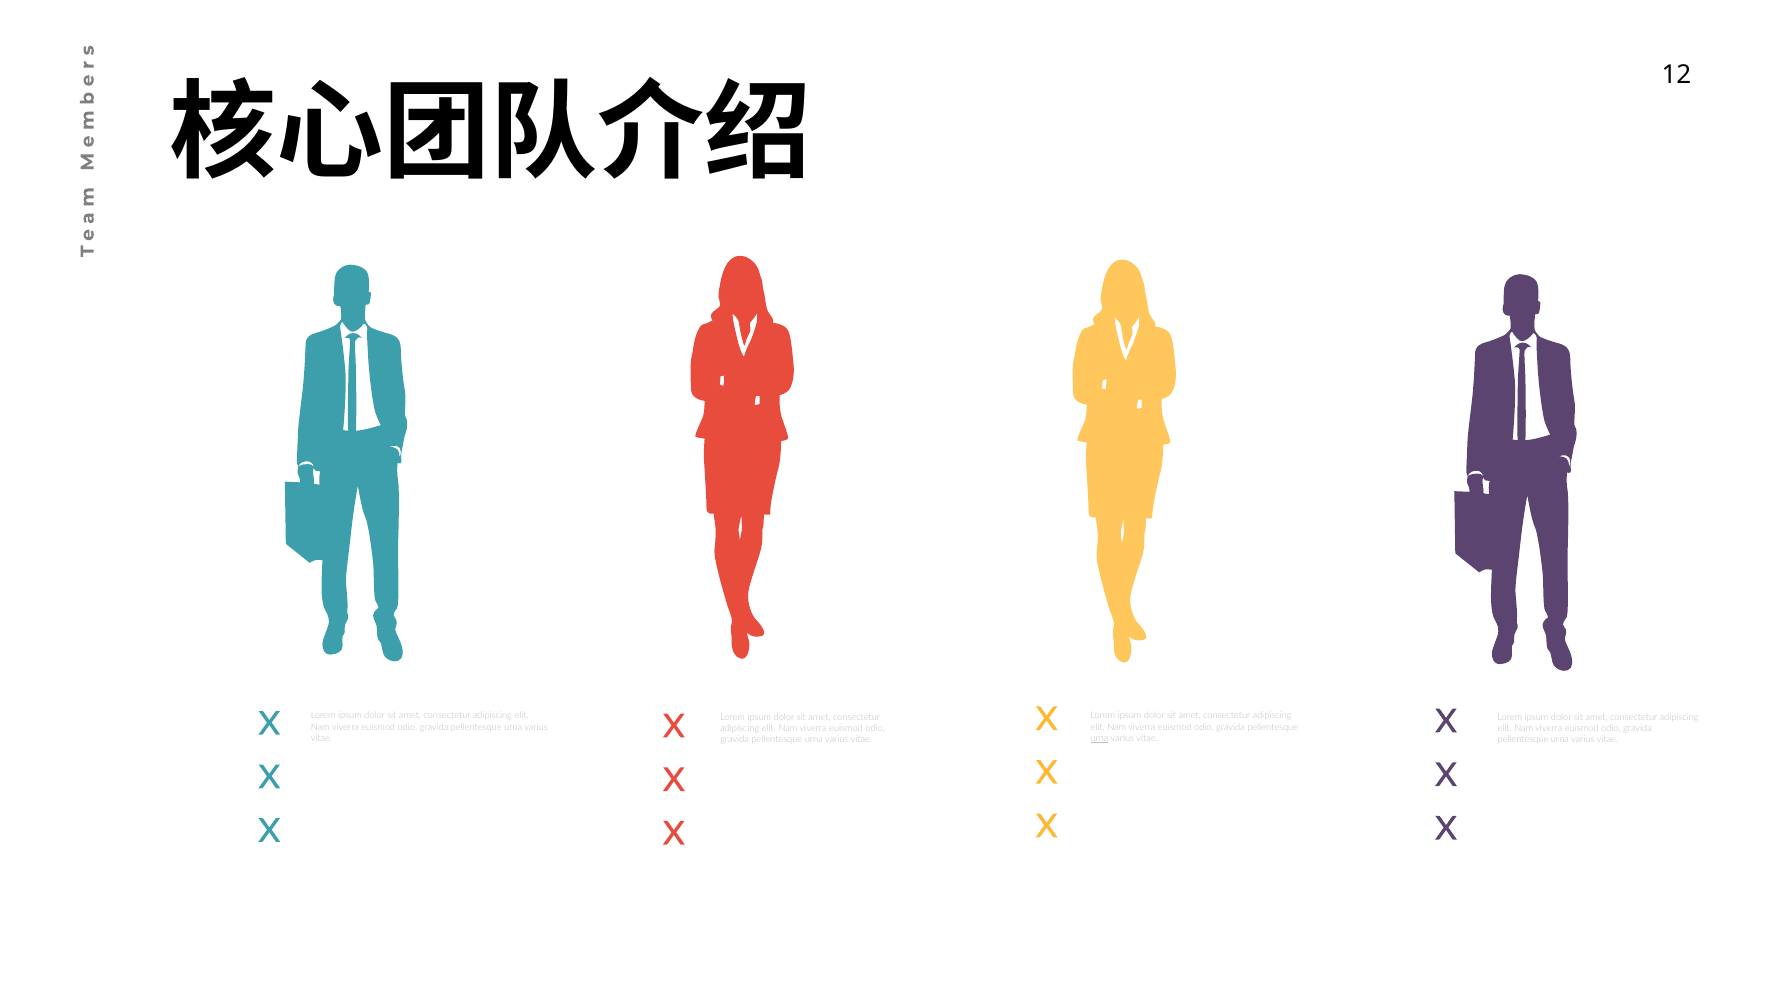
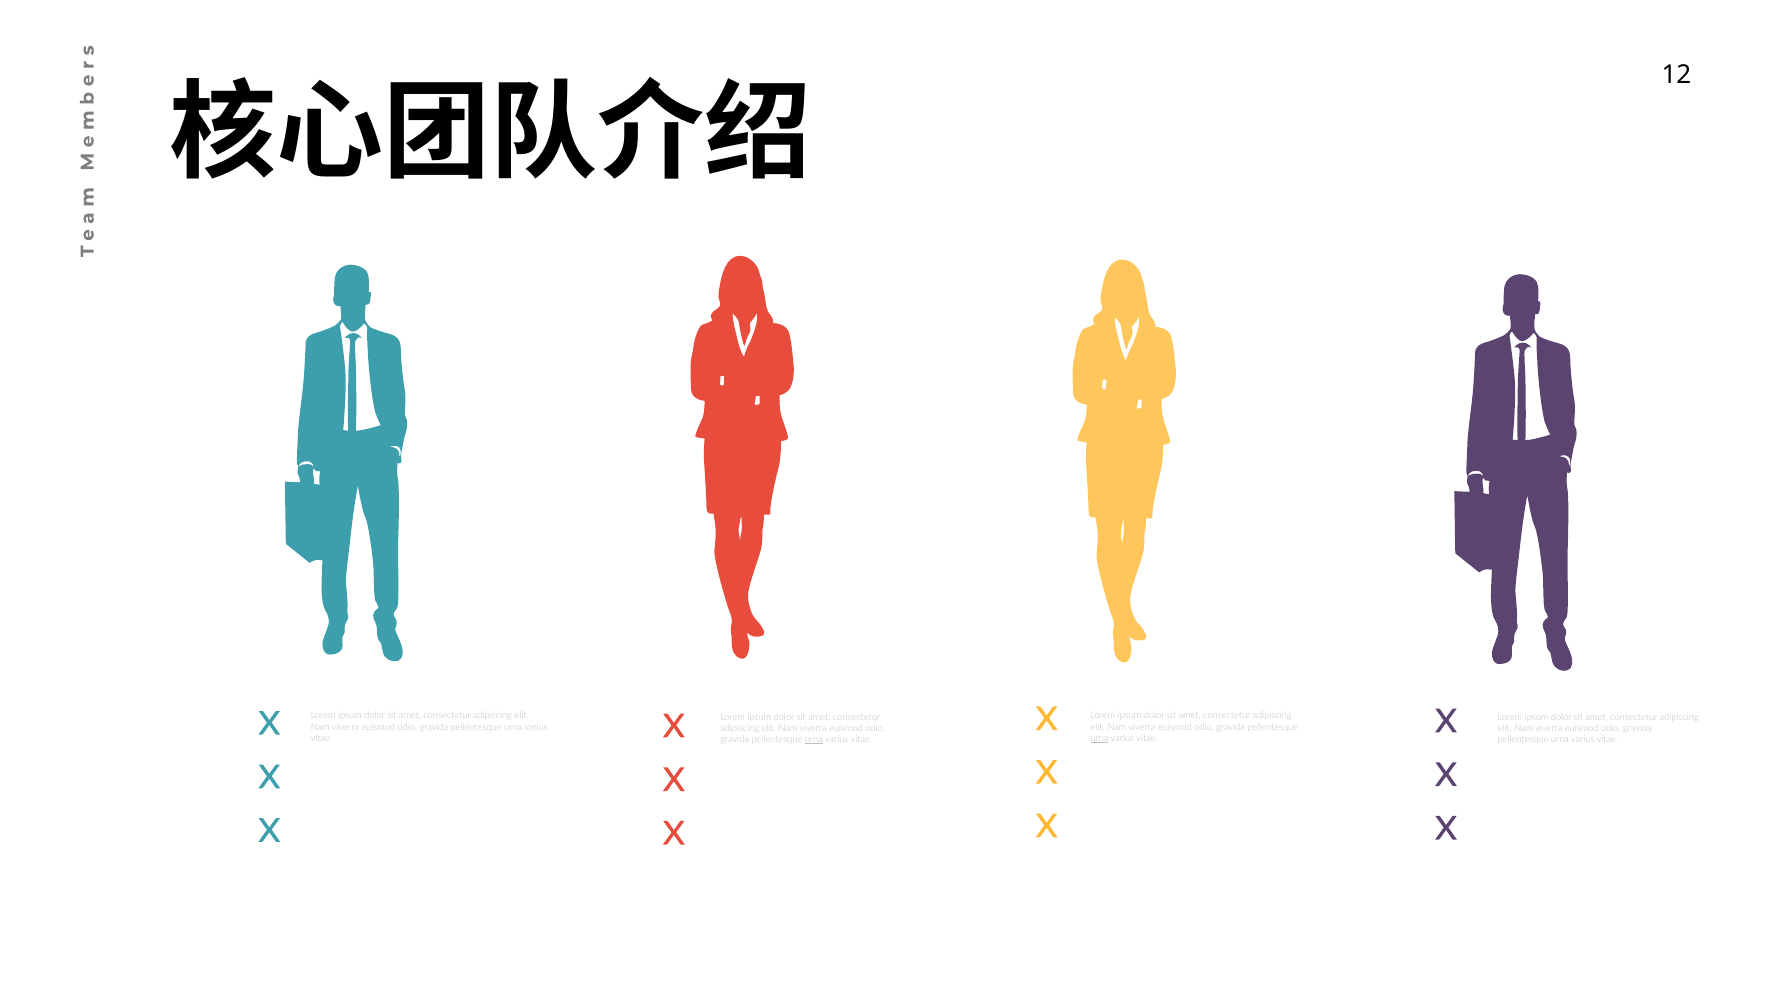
urna at (814, 739) underline: none -> present
